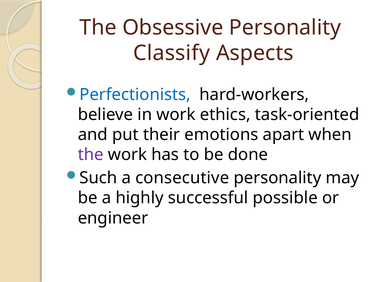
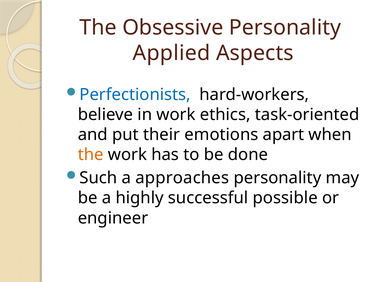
Classify: Classify -> Applied
the at (91, 155) colour: purple -> orange
consecutive: consecutive -> approaches
